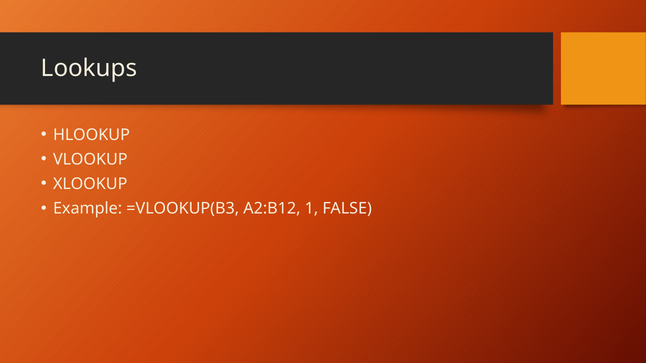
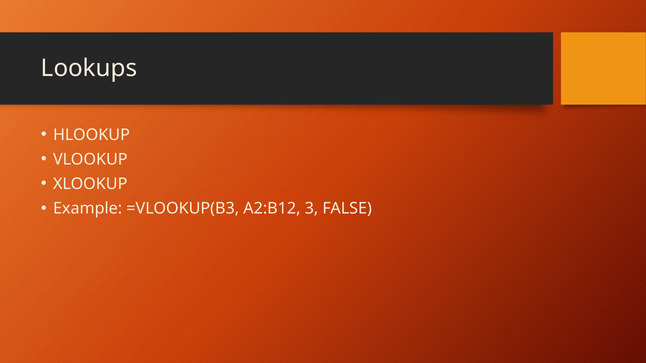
1: 1 -> 3
